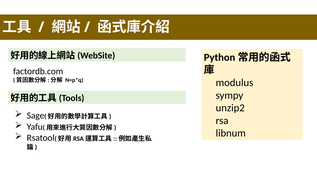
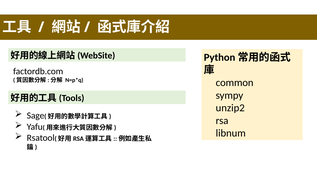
modulus: modulus -> common
